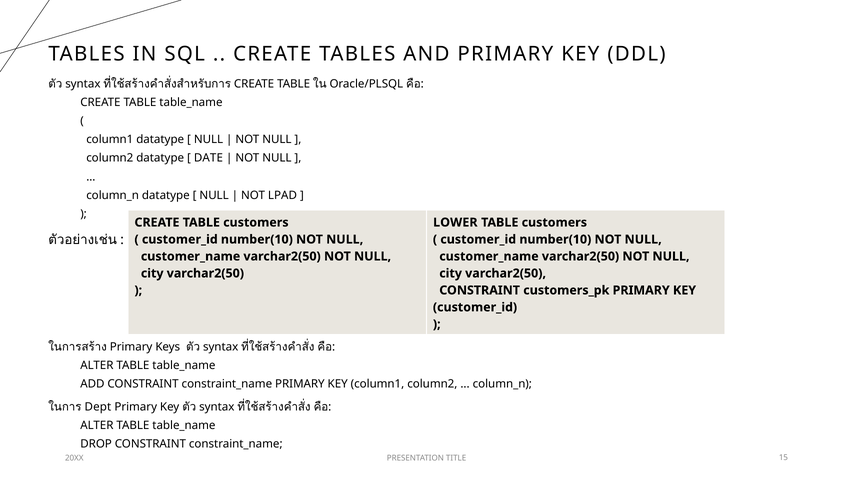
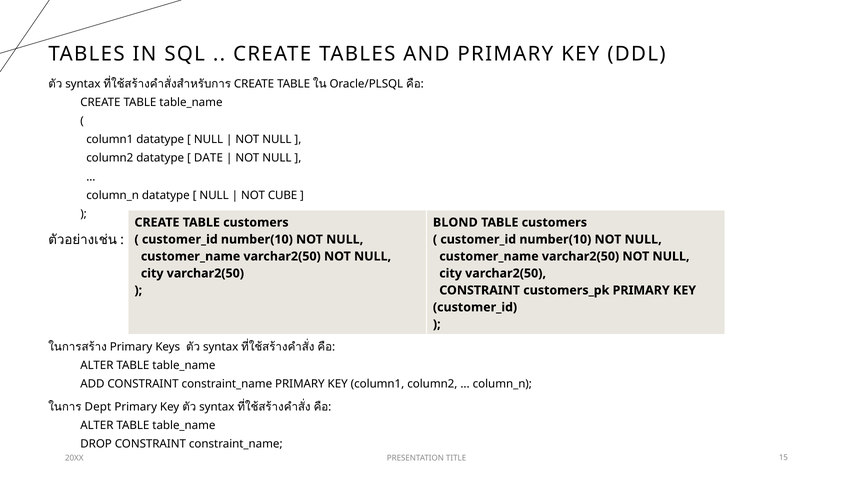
LPAD: LPAD -> CUBE
LOWER: LOWER -> BLOND
